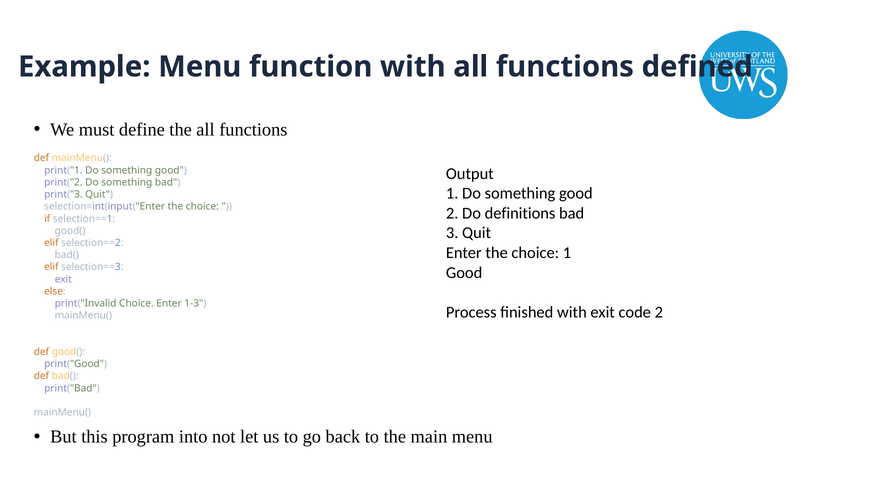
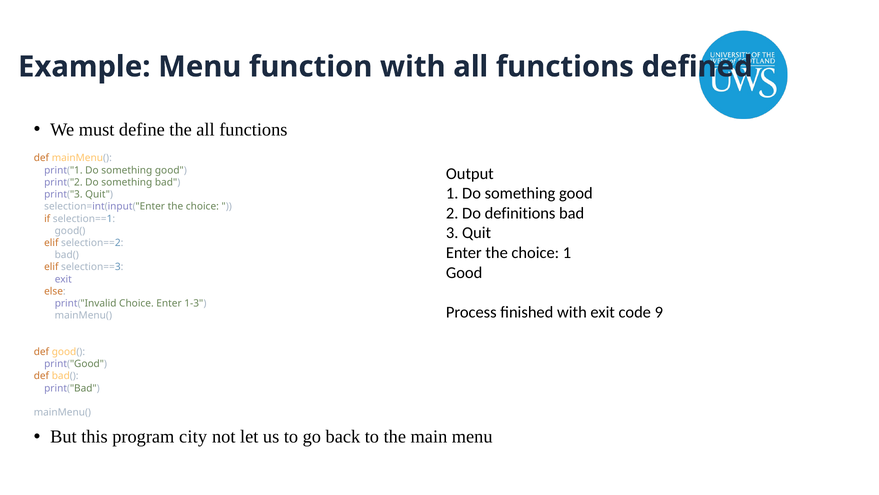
code 2: 2 -> 9
into: into -> city
